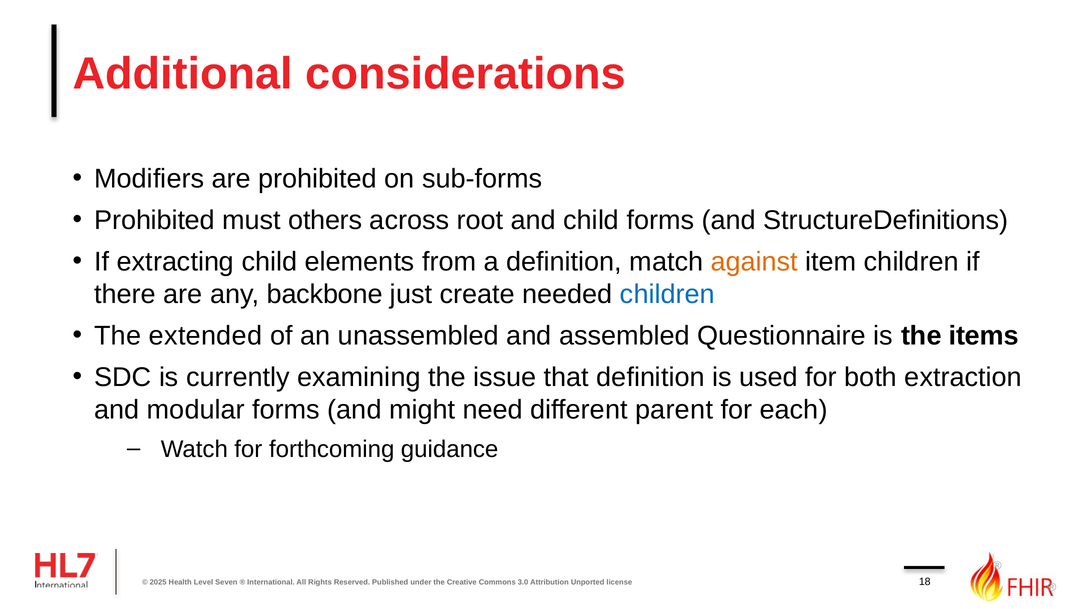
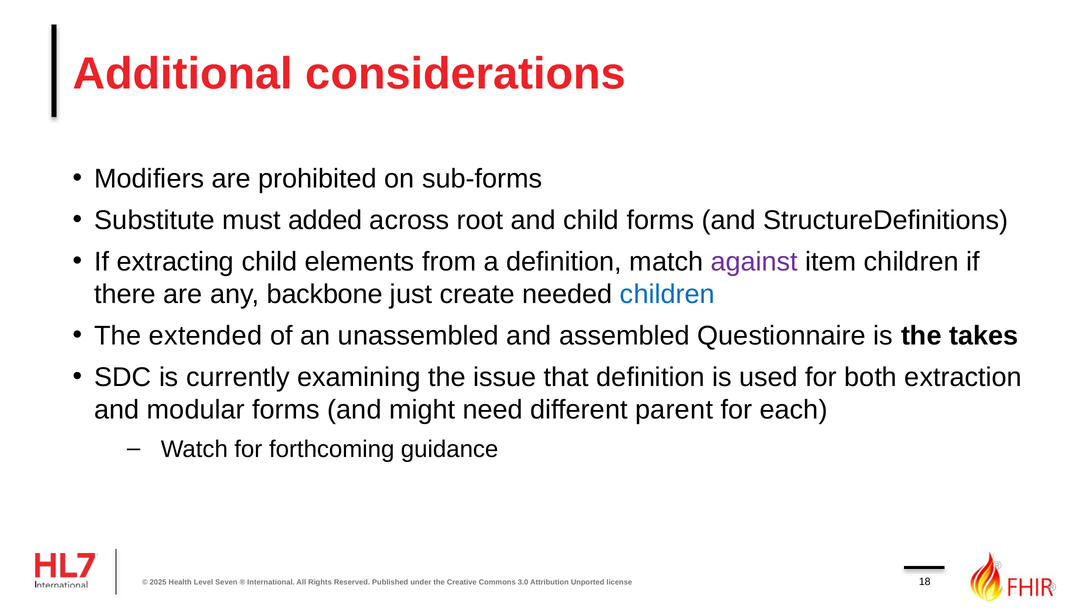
Prohibited at (155, 220): Prohibited -> Substitute
others: others -> added
against colour: orange -> purple
items: items -> takes
